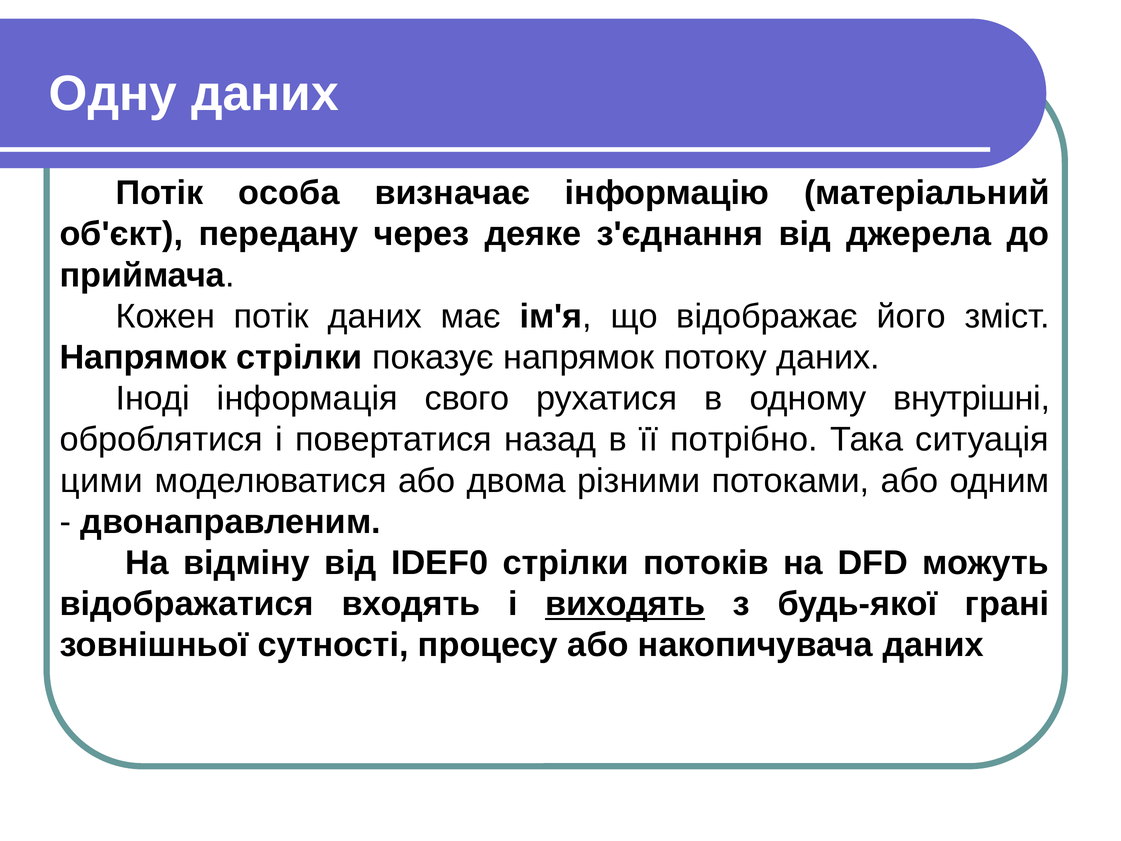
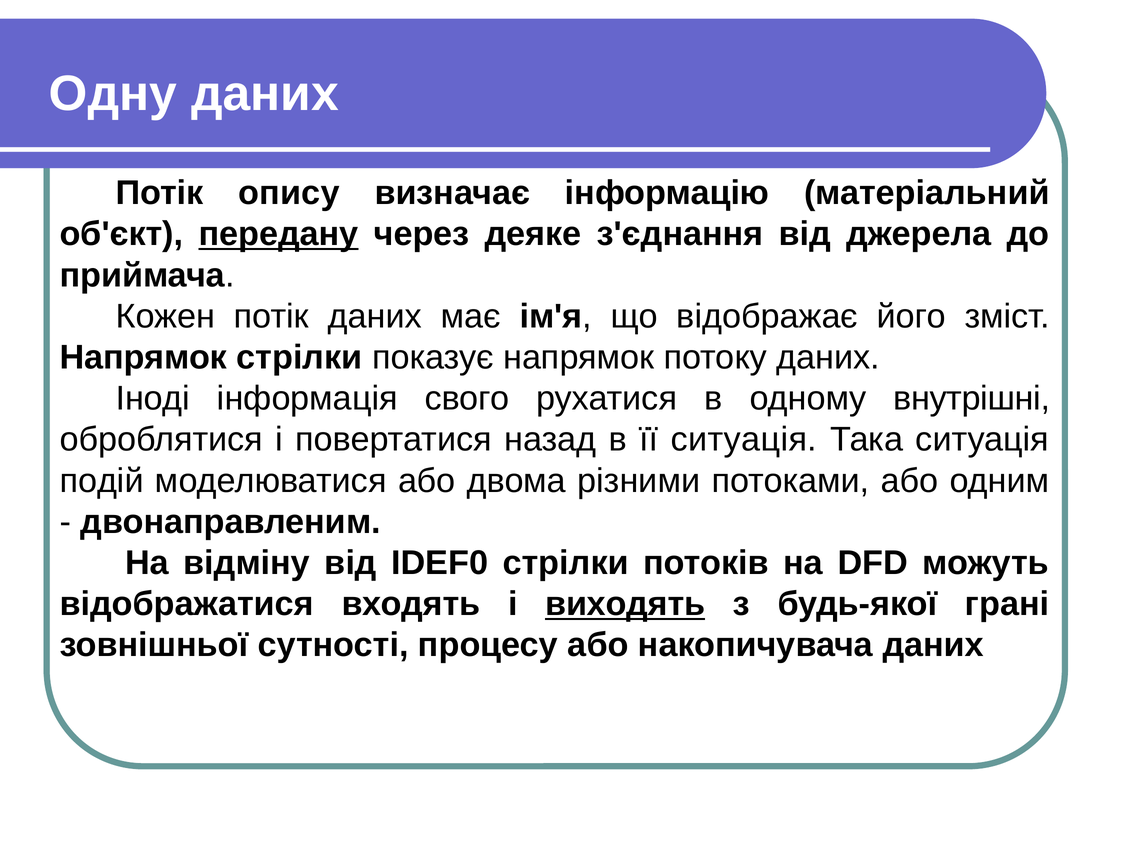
особа: особа -> опису
передану underline: none -> present
її потрібно: потрібно -> ситуація
цими: цими -> подій
